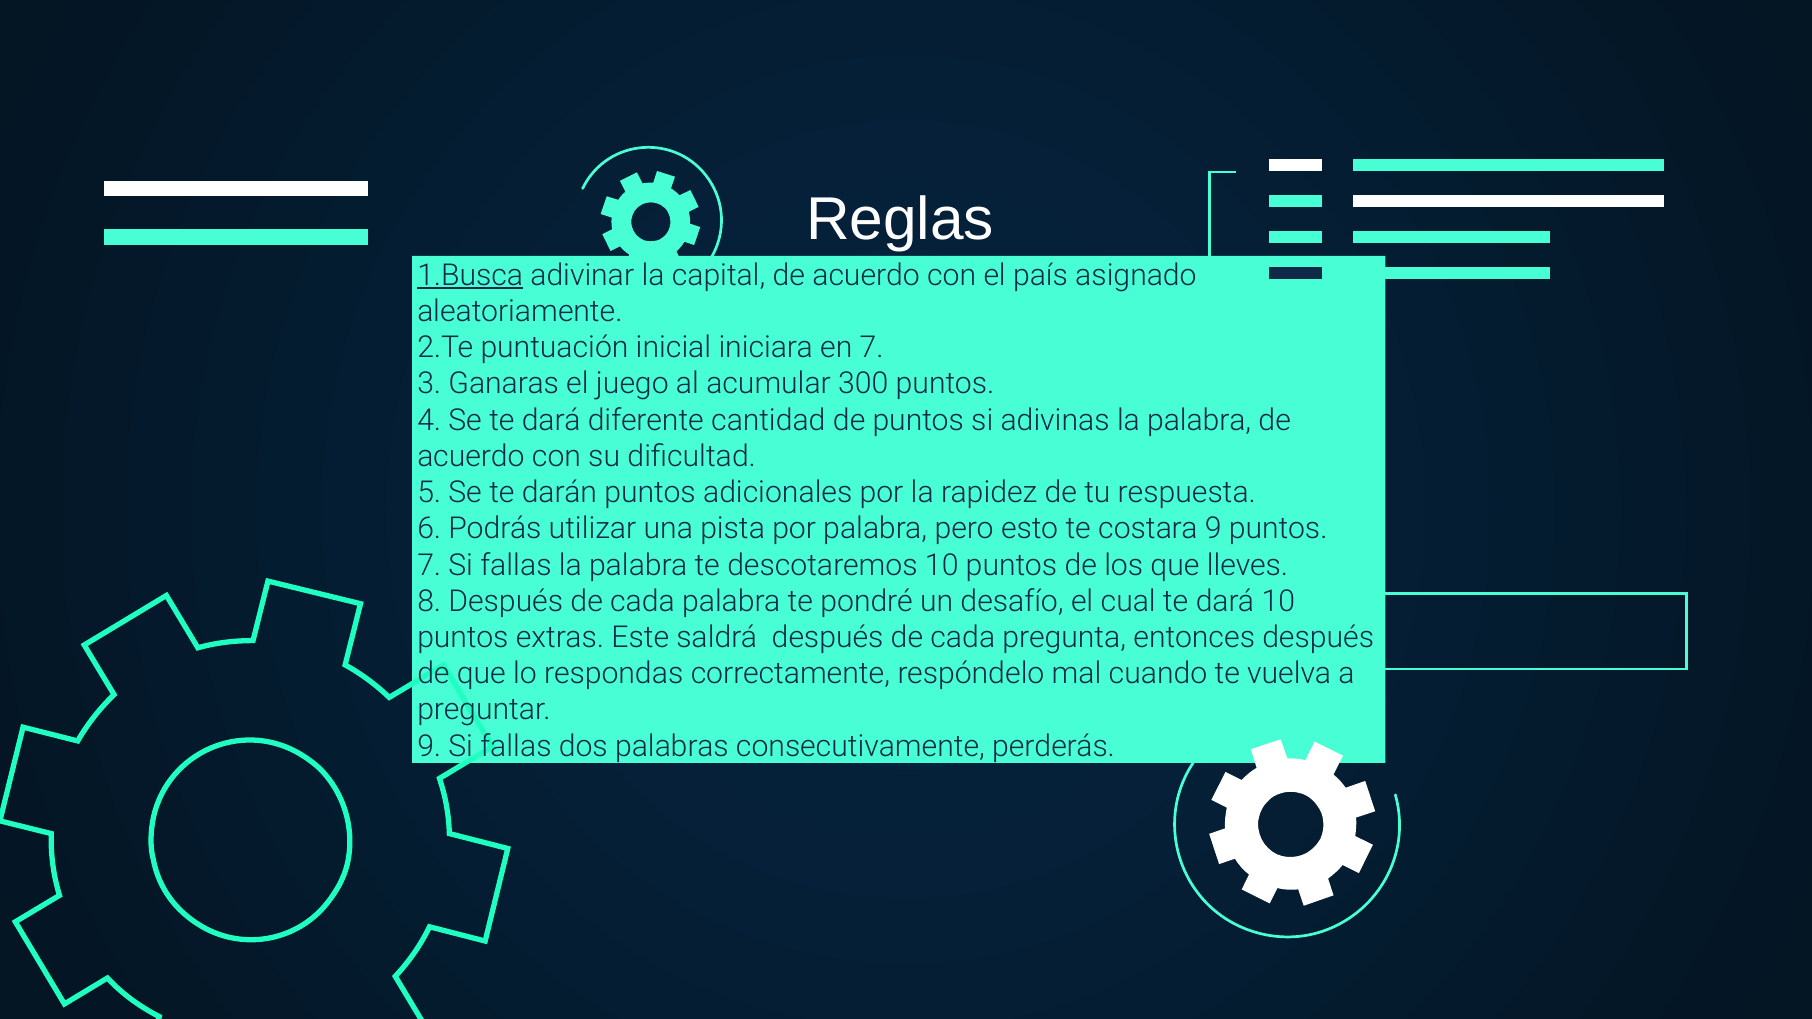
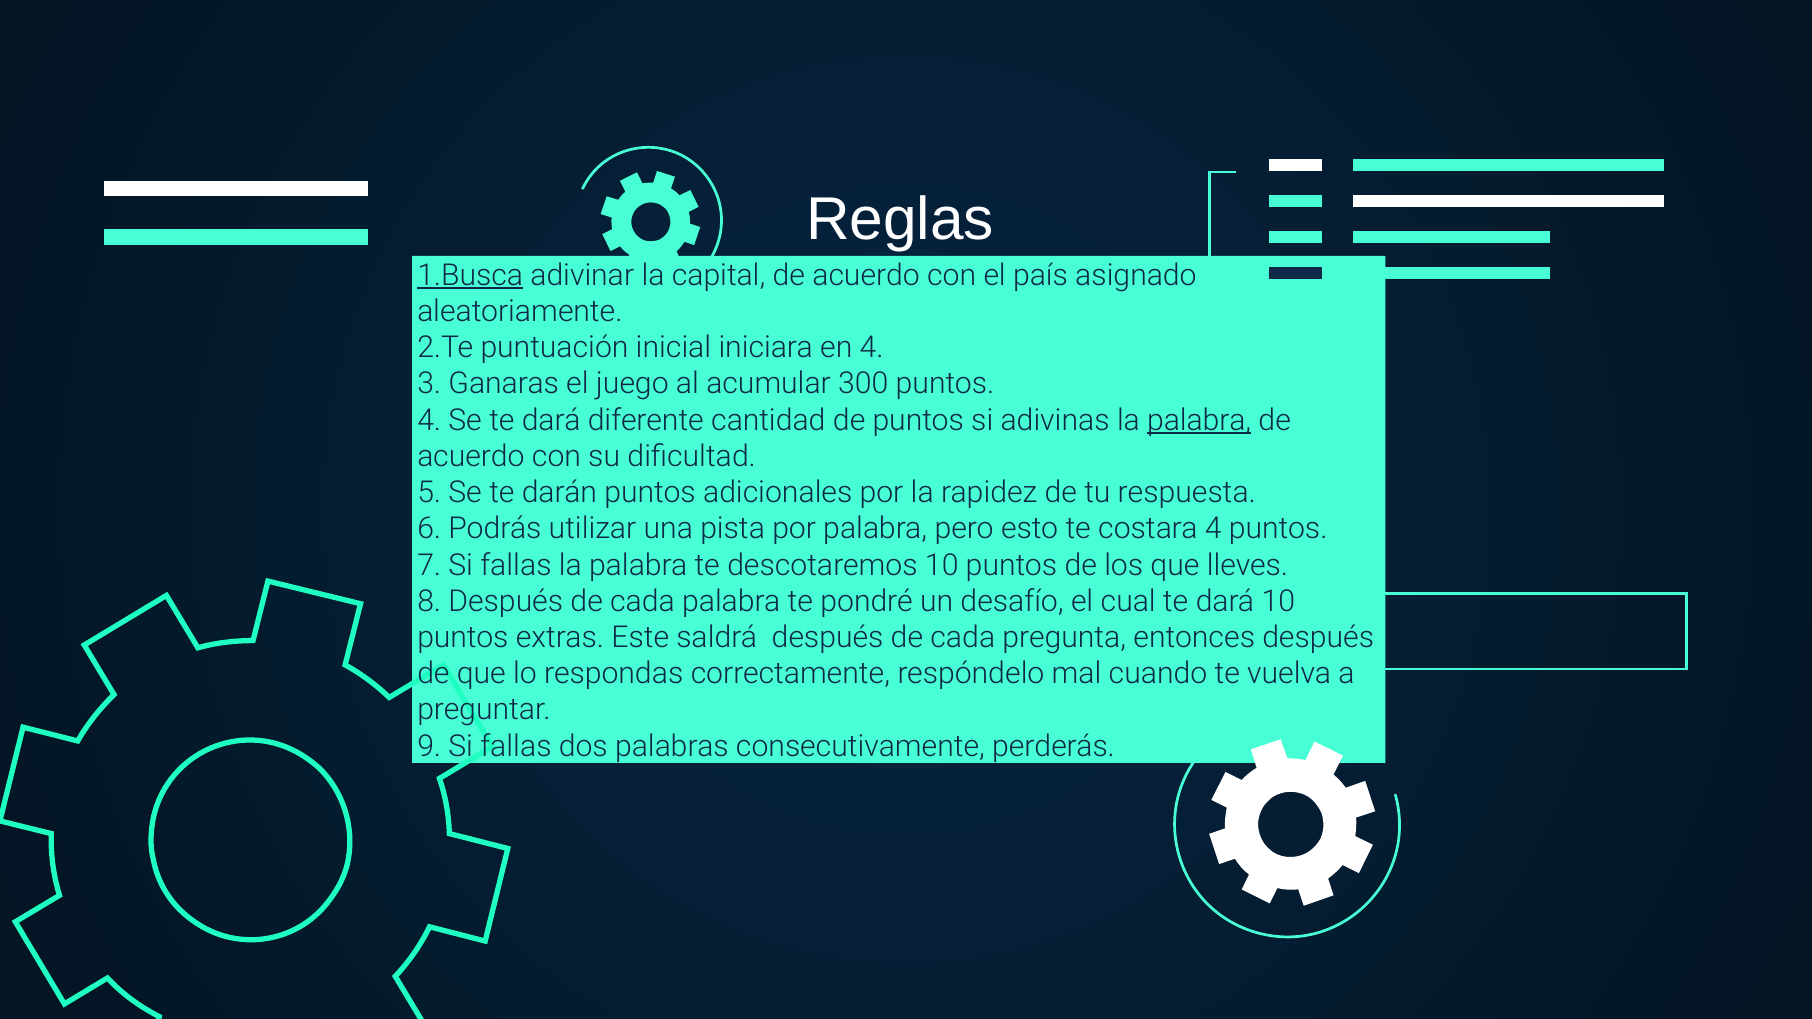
en 7: 7 -> 4
palabra at (1199, 420) underline: none -> present
costara 9: 9 -> 4
